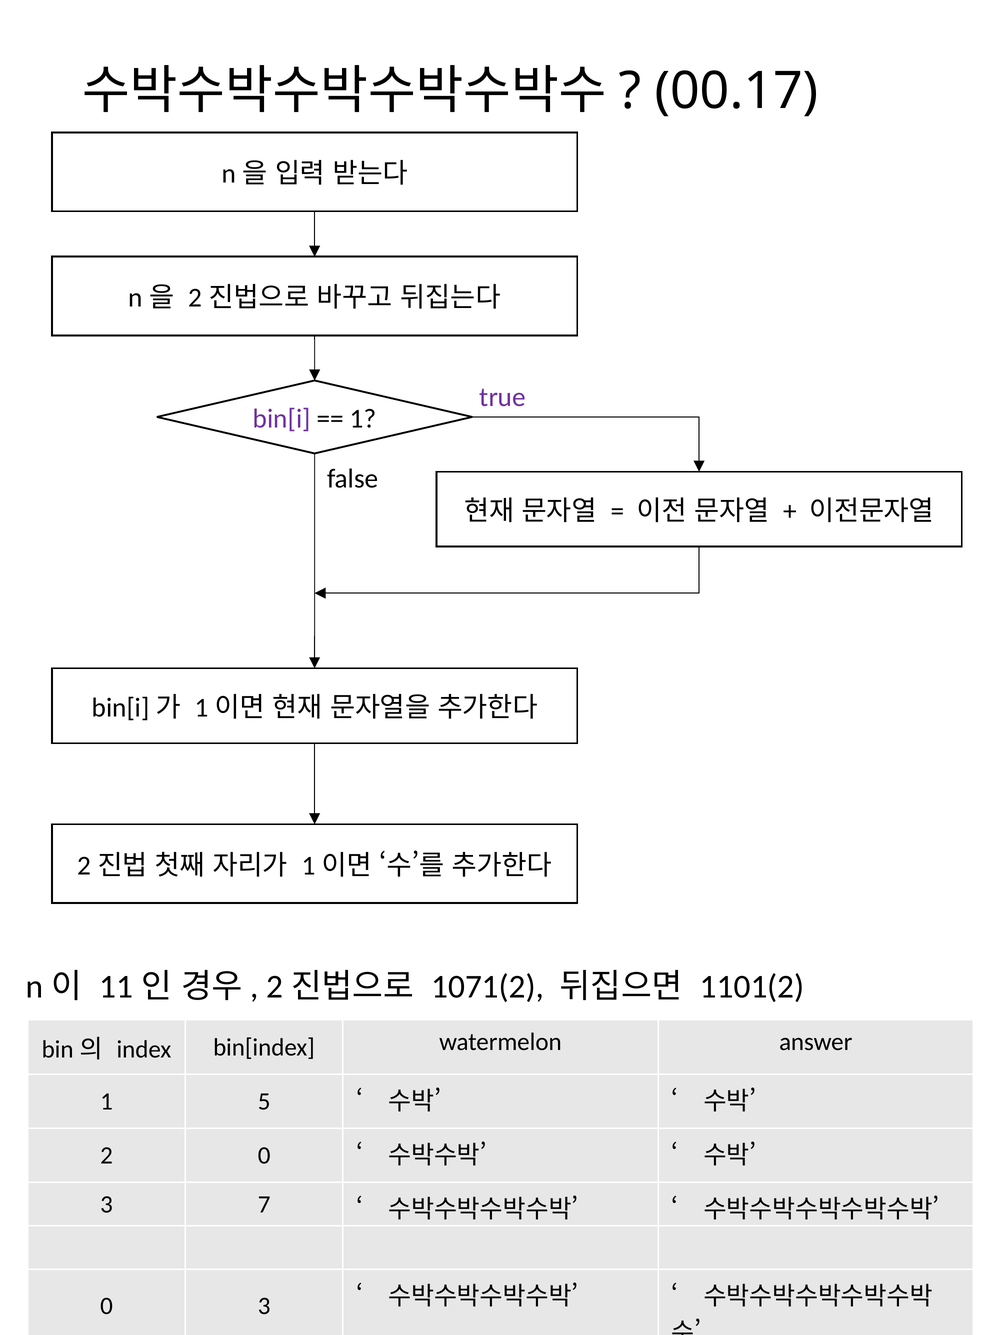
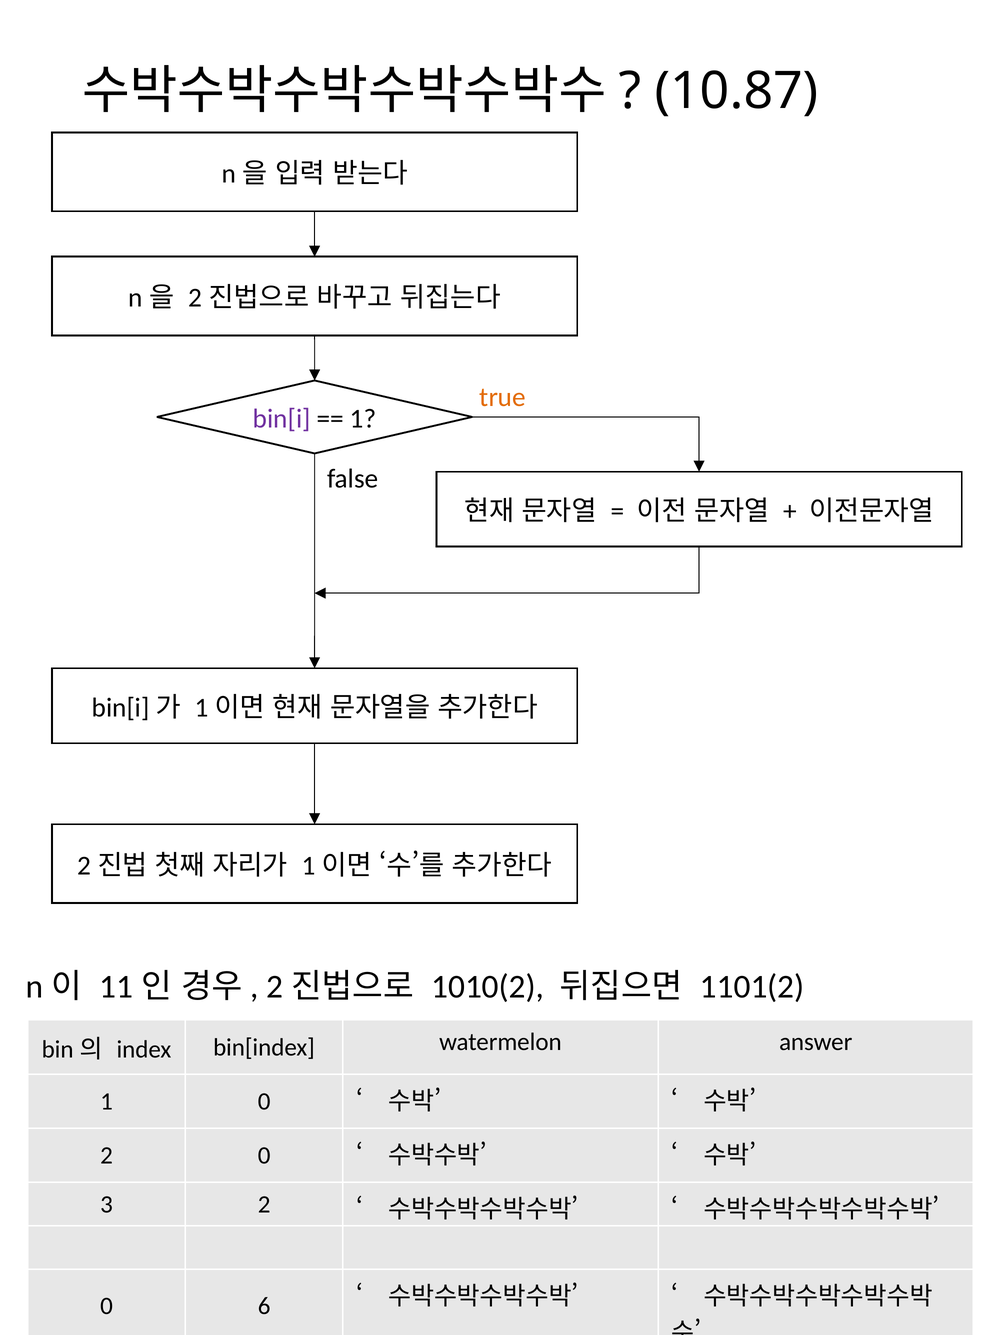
00.17: 00.17 -> 10.87
true colour: purple -> orange
1071(2: 1071(2 -> 1010(2
1 5: 5 -> 0
3 7: 7 -> 2
0 3: 3 -> 6
